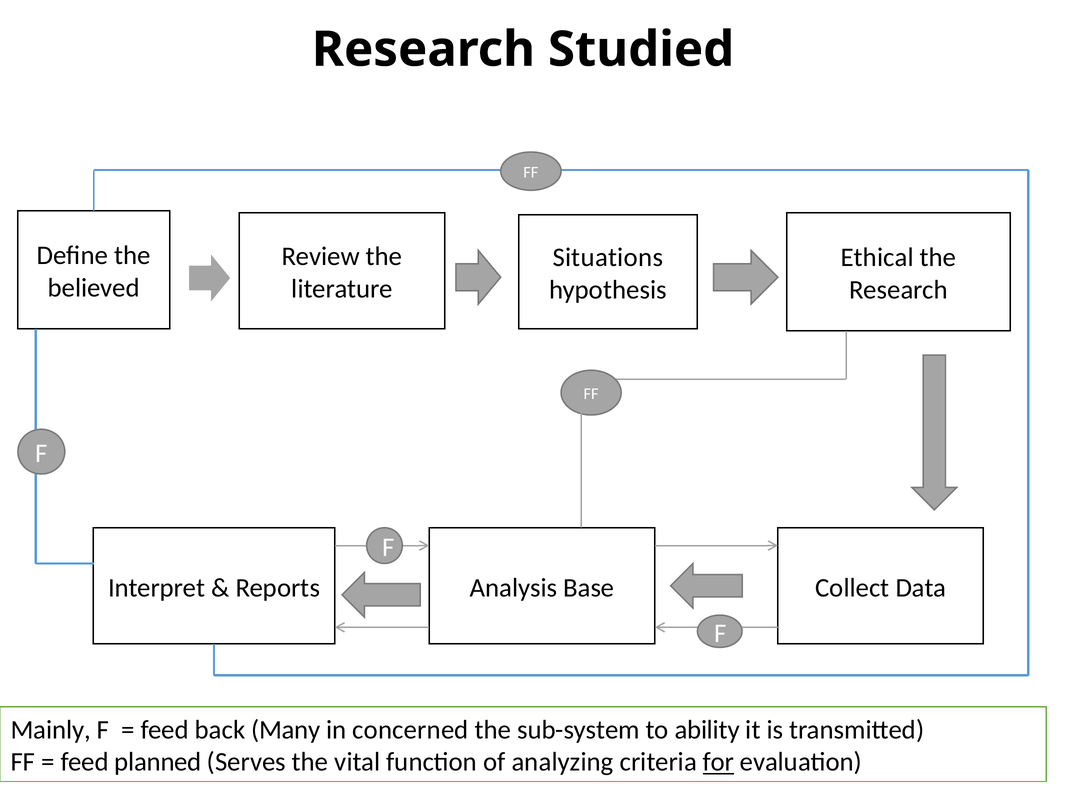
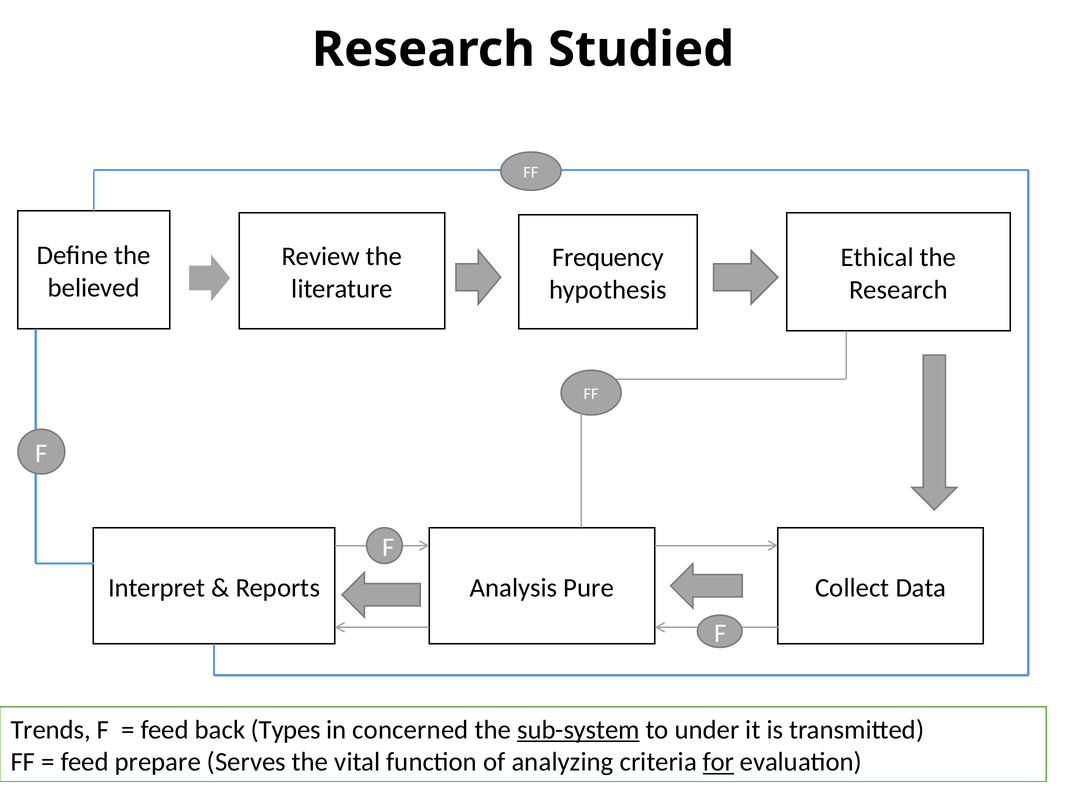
Situations: Situations -> Frequency
Base: Base -> Pure
Mainly: Mainly -> Trends
Many: Many -> Types
sub-system underline: none -> present
ability: ability -> under
planned: planned -> prepare
